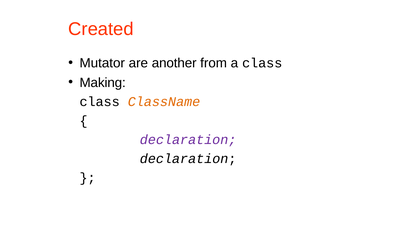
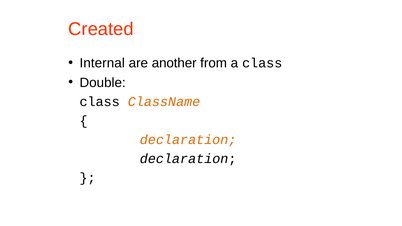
Mutator: Mutator -> Internal
Making: Making -> Double
declaration at (188, 140) colour: purple -> orange
